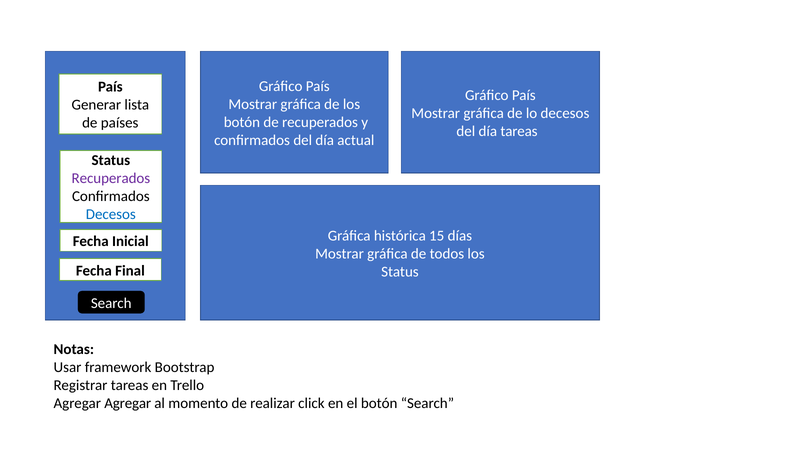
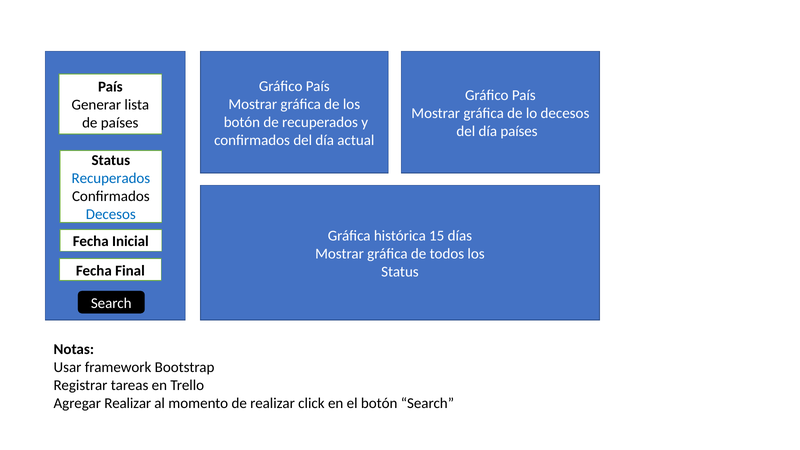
día tareas: tareas -> países
Recuperados at (111, 179) colour: purple -> blue
Agregar Agregar: Agregar -> Realizar
